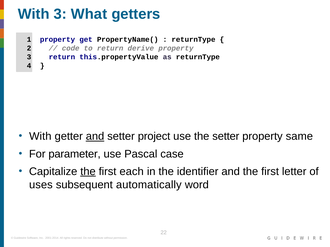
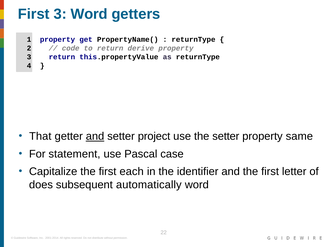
With at (34, 14): With -> First
3 What: What -> Word
With at (40, 137): With -> That
parameter: parameter -> statement
the at (88, 172) underline: present -> none
uses: uses -> does
